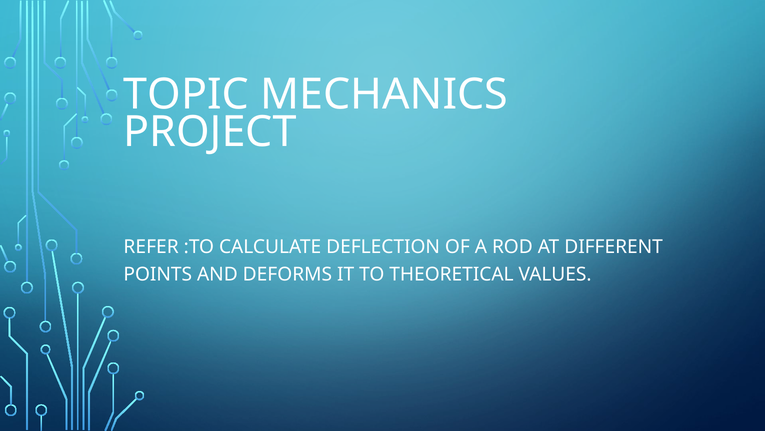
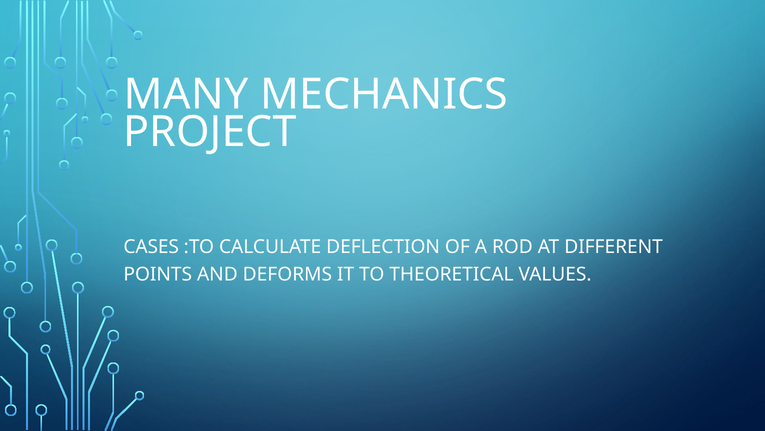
TOPIC: TOPIC -> MANY
REFER: REFER -> CASES
